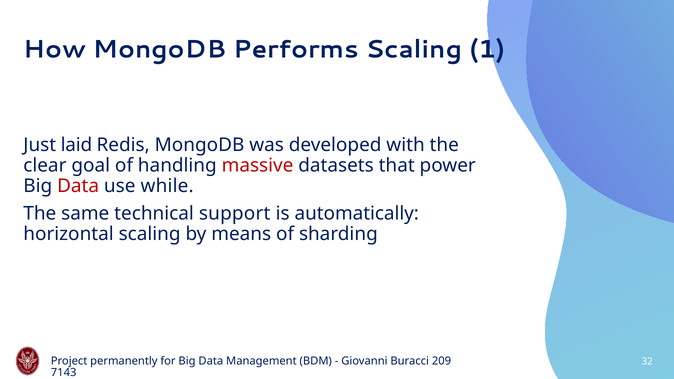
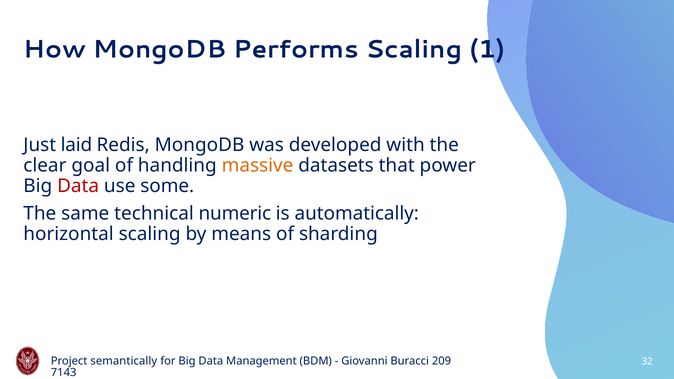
massive colour: red -> orange
while: while -> some
support: support -> numeric
permanently: permanently -> semantically
